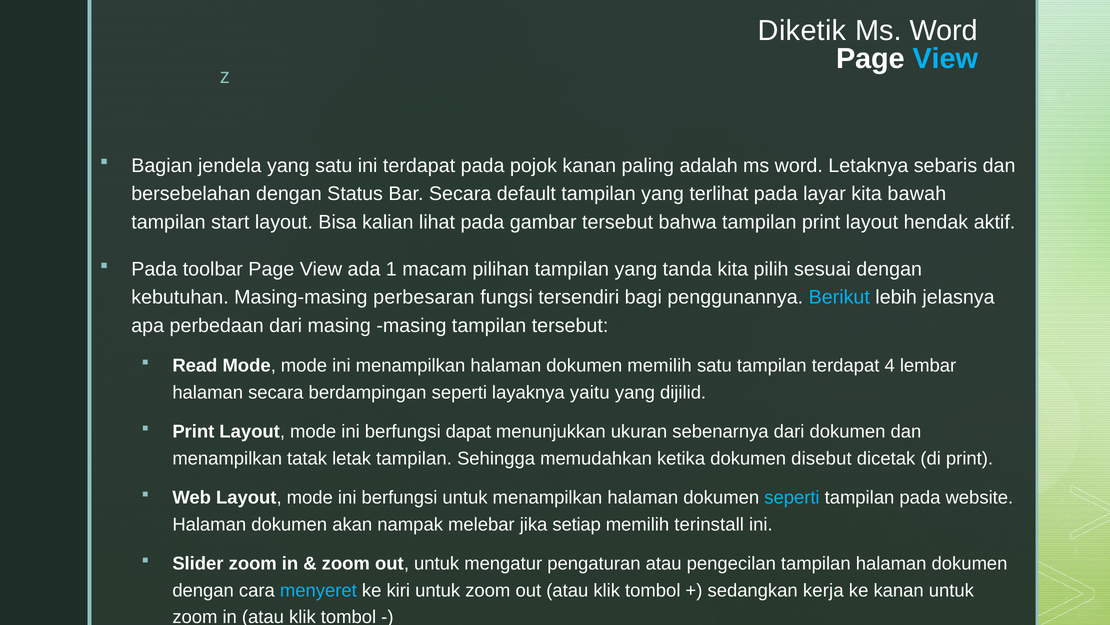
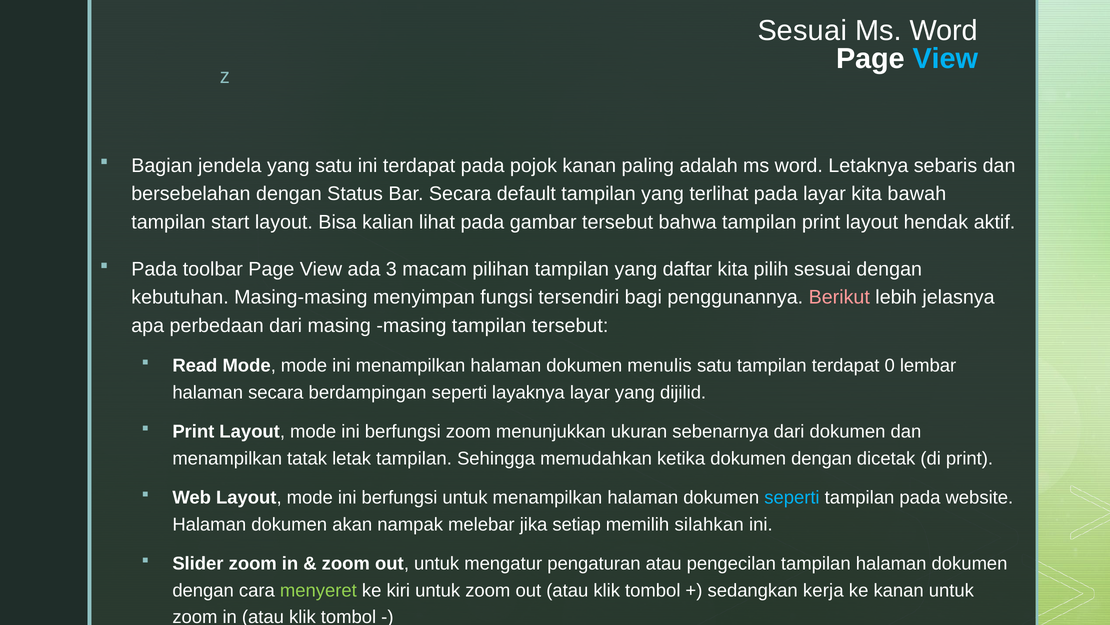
Diketik at (802, 31): Diketik -> Sesuai
1: 1 -> 3
tanda: tanda -> daftar
perbesaran: perbesaran -> menyimpan
Berikut colour: light blue -> pink
dokumen memilih: memilih -> menulis
4: 4 -> 0
layaknya yaitu: yaitu -> layar
berfungsi dapat: dapat -> zoom
ketika dokumen disebut: disebut -> dengan
terinstall: terinstall -> silahkan
menyeret colour: light blue -> light green
